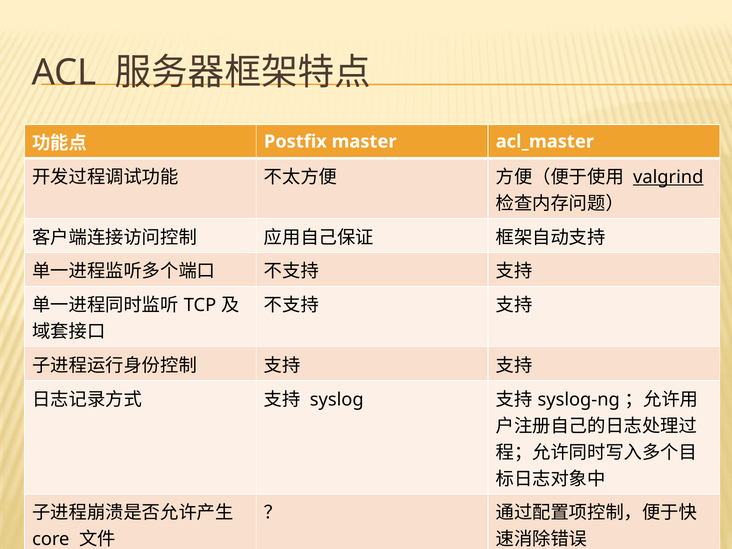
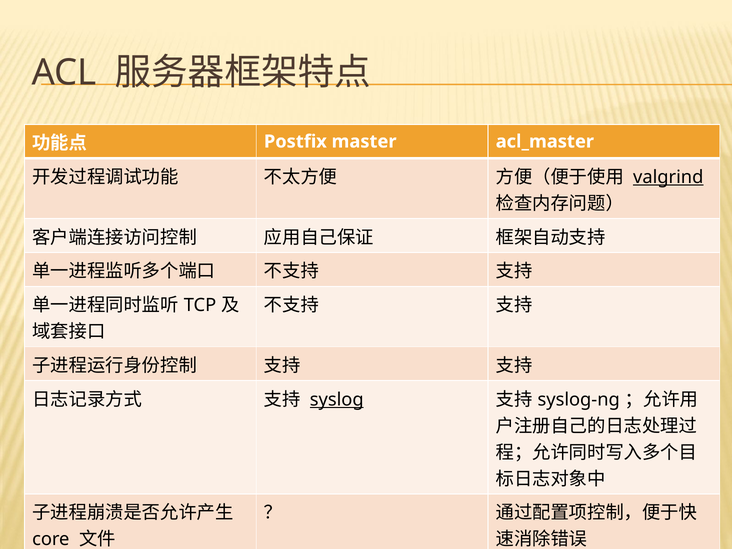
syslog underline: none -> present
